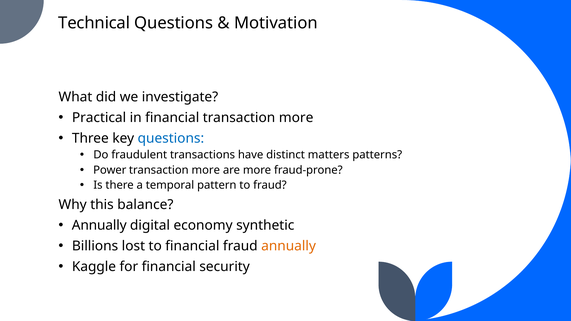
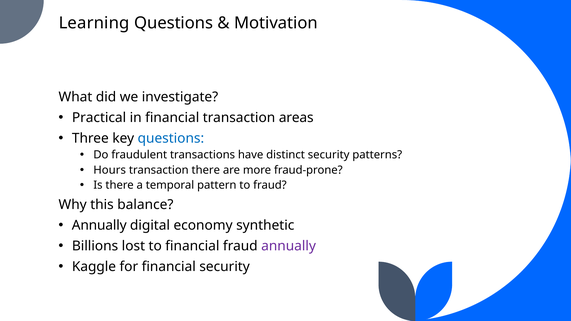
Technical: Technical -> Learning
financial transaction more: more -> areas
distinct matters: matters -> security
Power: Power -> Hours
more at (206, 170): more -> there
annually at (289, 246) colour: orange -> purple
